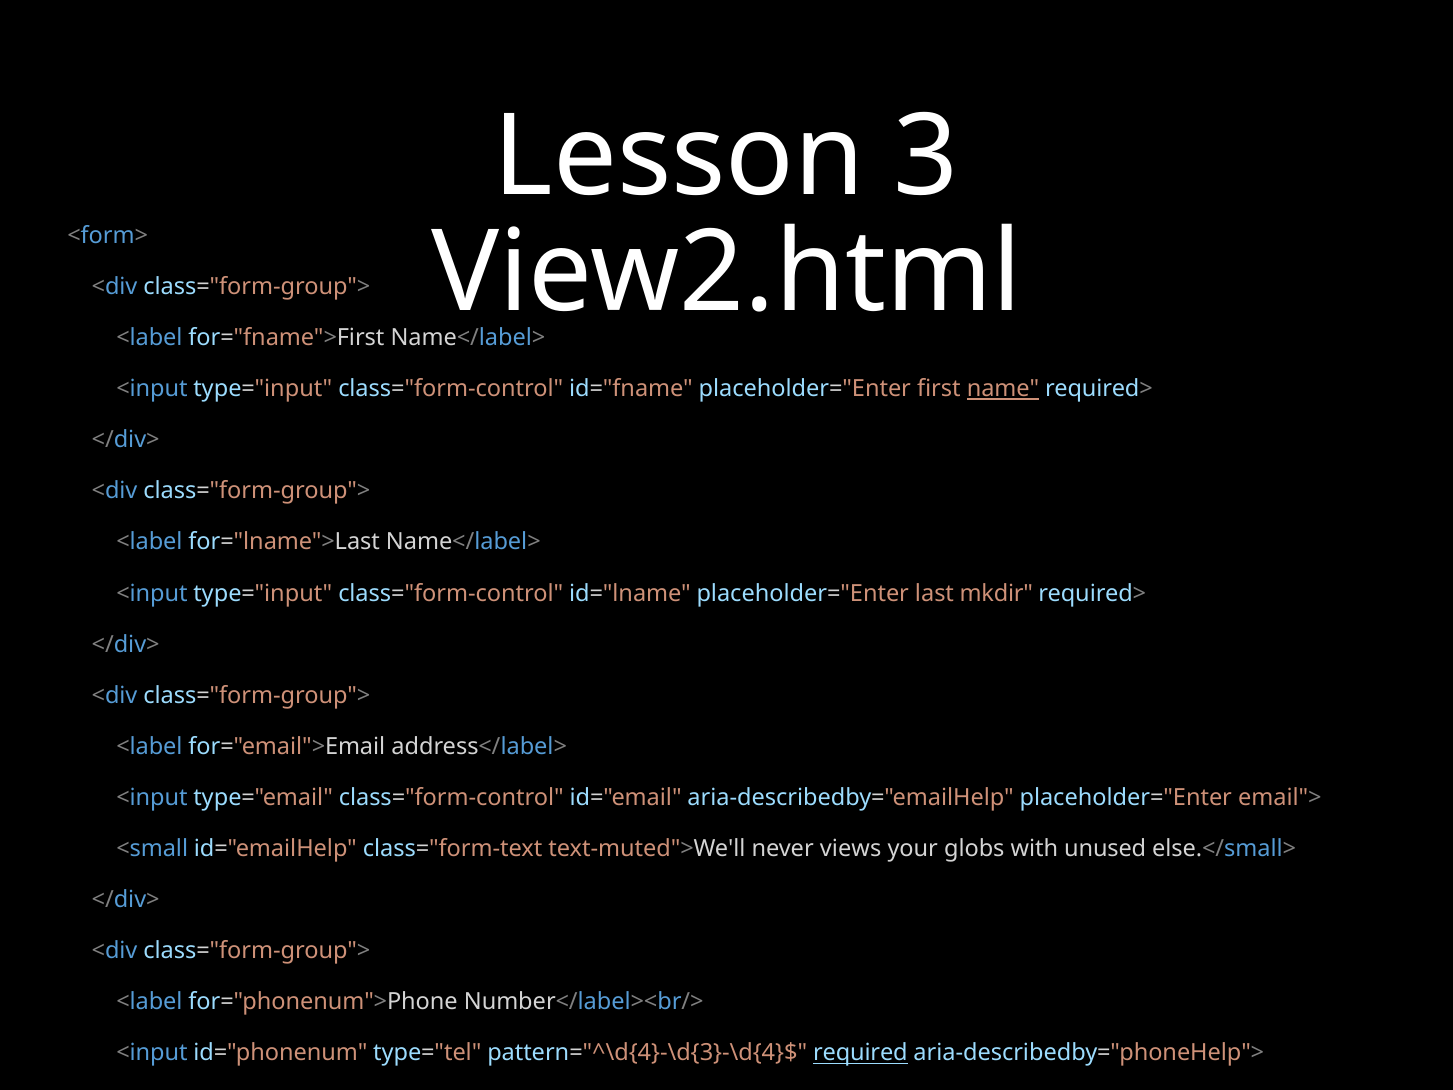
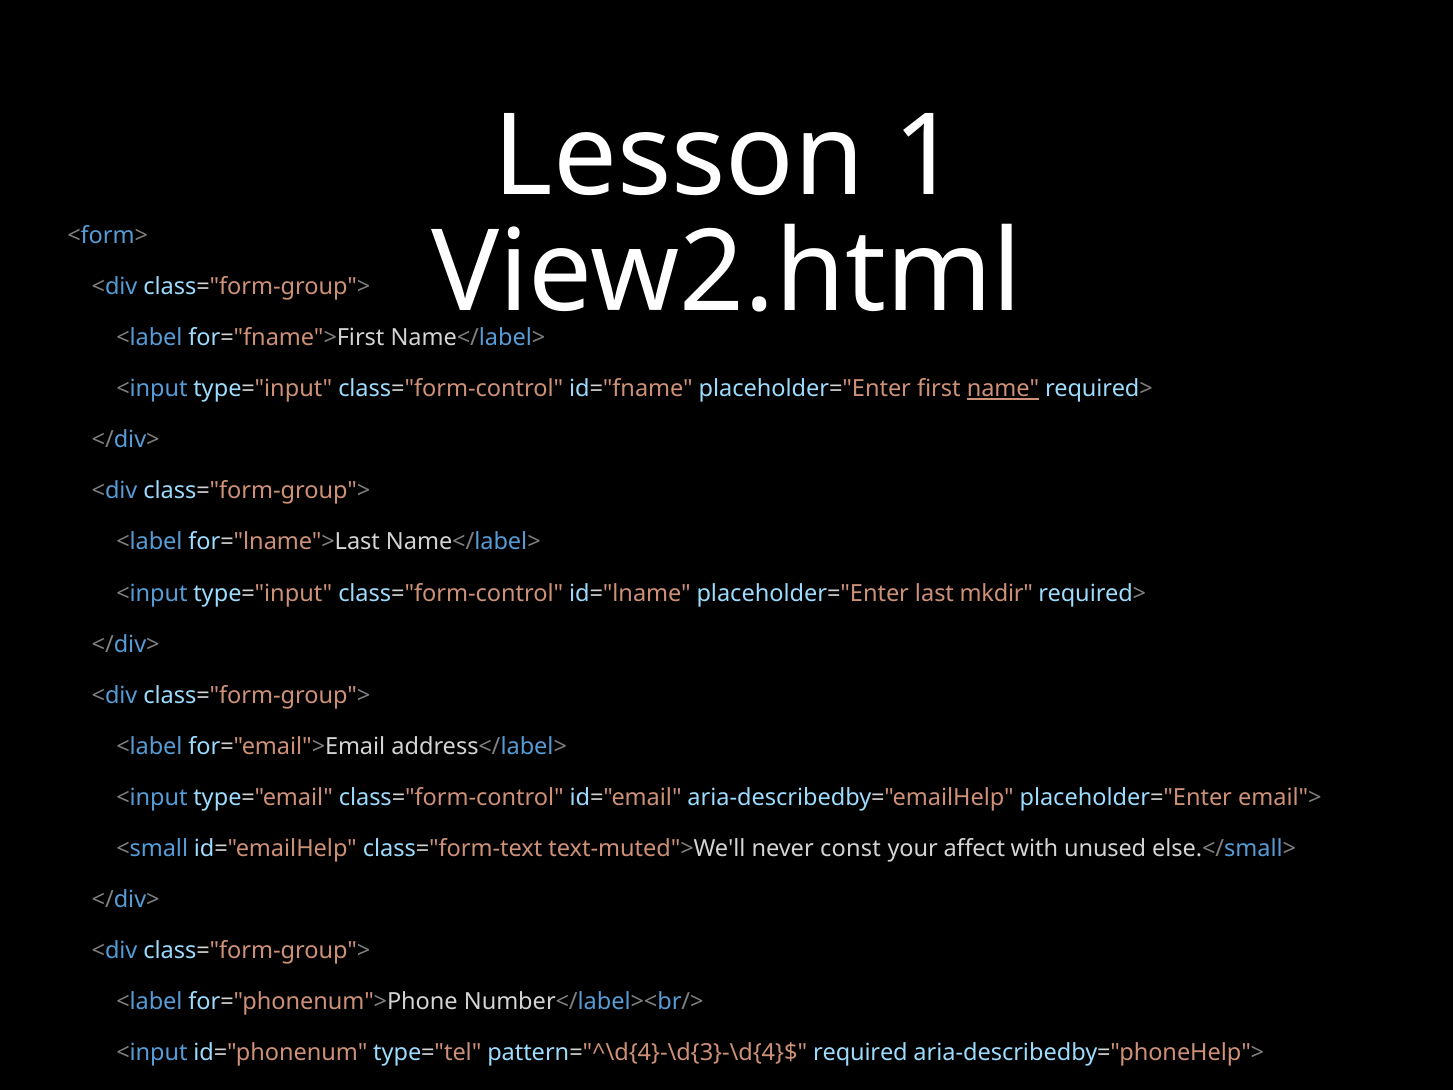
3: 3 -> 1
views: views -> const
globs: globs -> affect
required underline: present -> none
